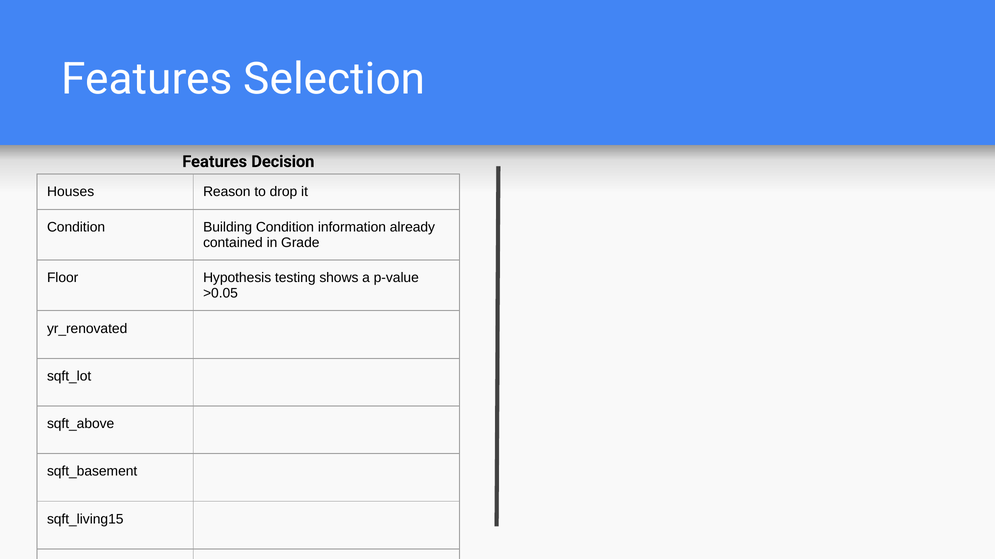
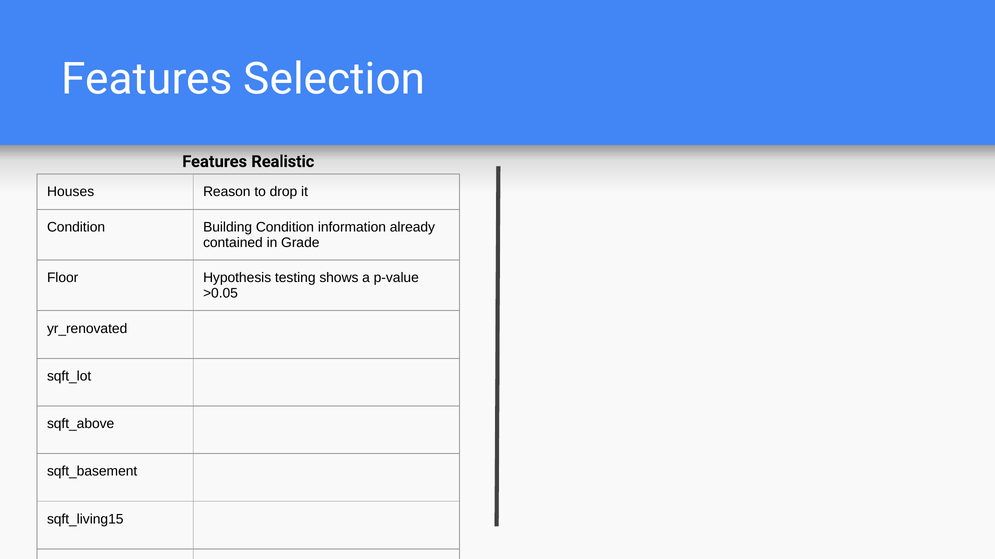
Decision: Decision -> Realistic
